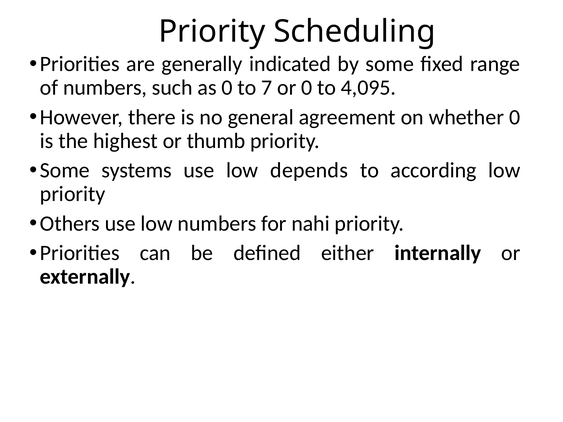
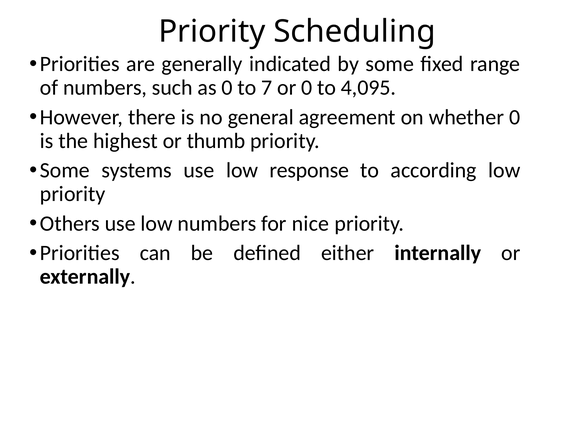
depends: depends -> response
nahi: nahi -> nice
